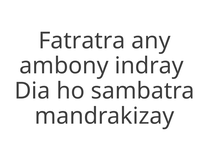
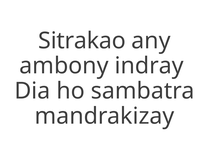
Fatratra: Fatratra -> Sitrakao
